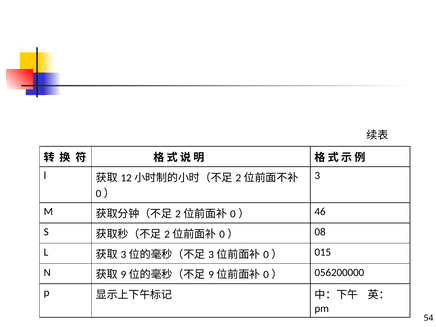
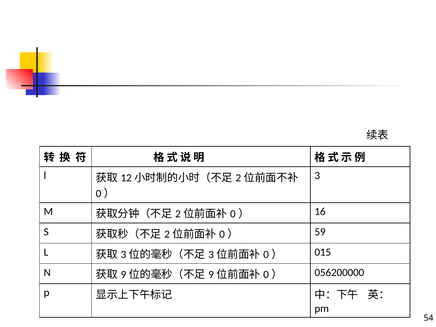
46: 46 -> 16
08: 08 -> 59
